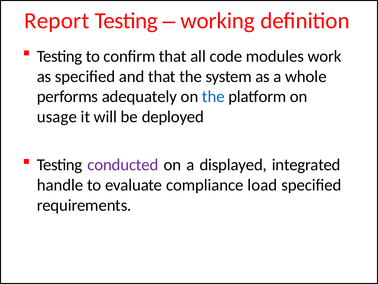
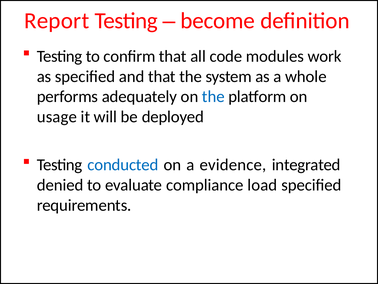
working: working -> become
conducted colour: purple -> blue
displayed: displayed -> evidence
handle: handle -> denied
